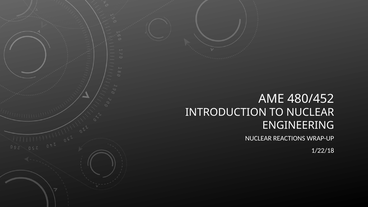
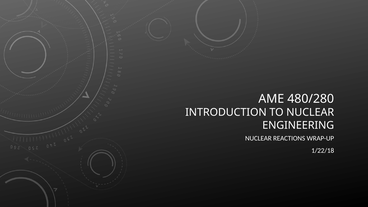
480/452: 480/452 -> 480/280
